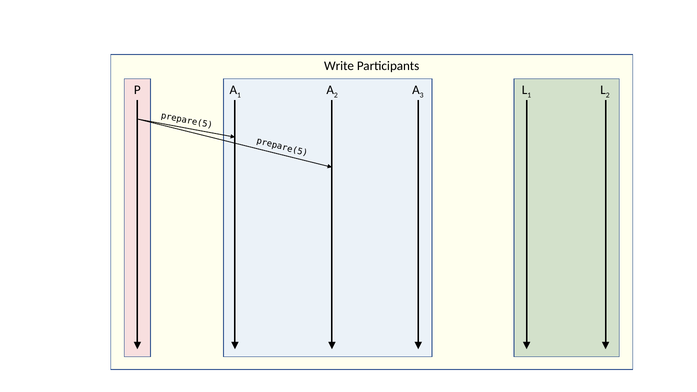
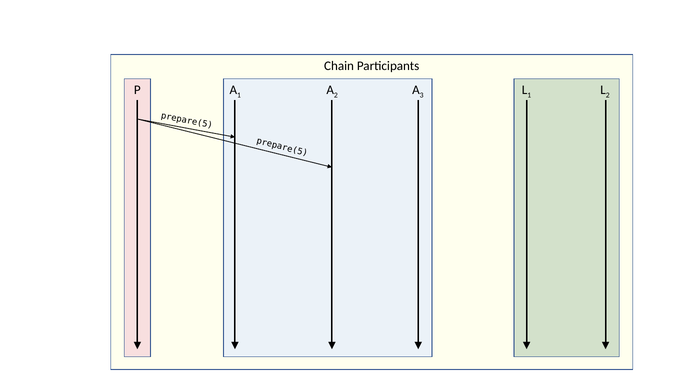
Write: Write -> Chain
